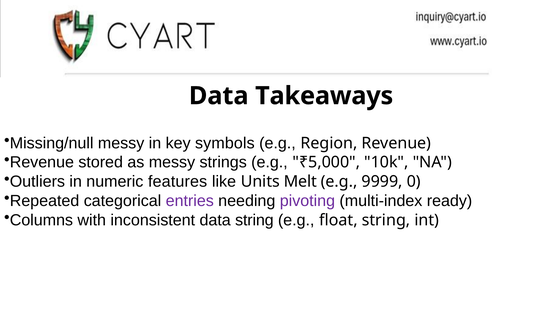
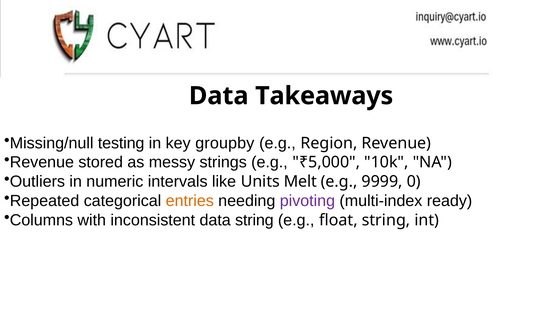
Missing/null messy: messy -> testing
symbols: symbols -> groupby
features: features -> intervals
entries colour: purple -> orange
